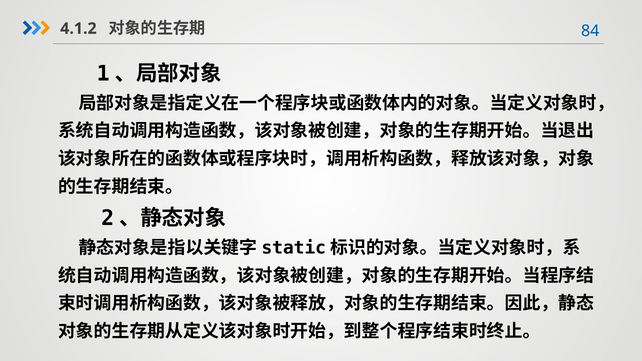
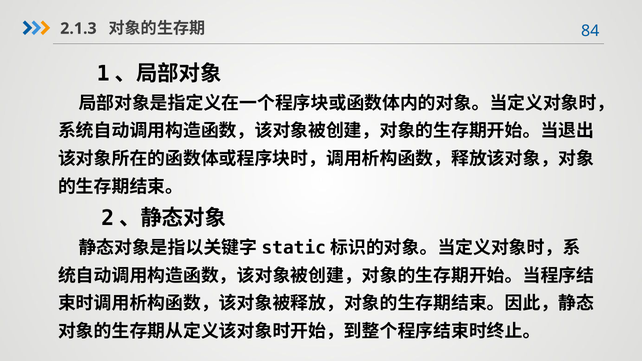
4.1.2: 4.1.2 -> 2.1.3
